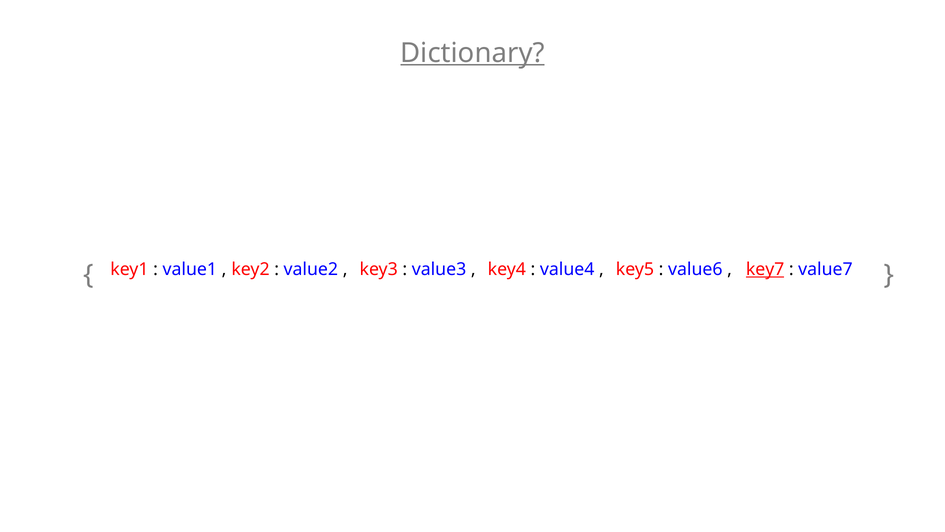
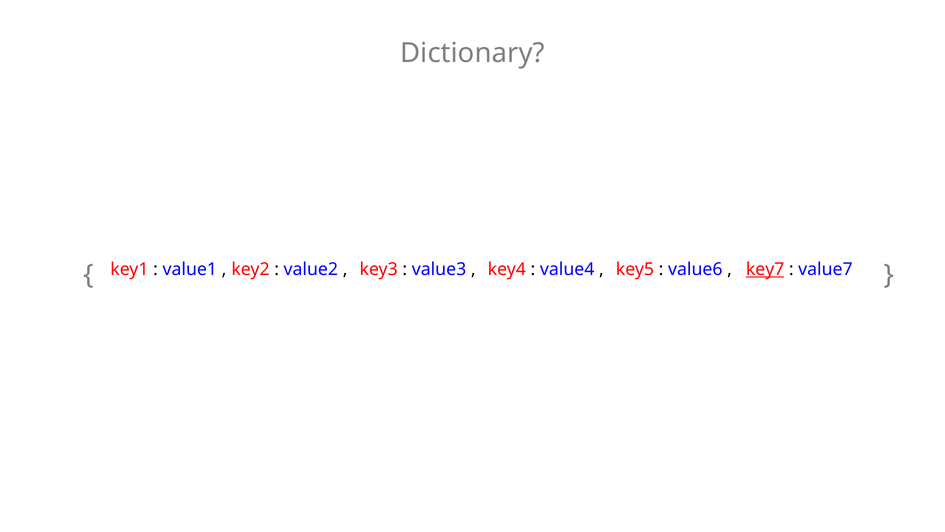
Dictionary underline: present -> none
